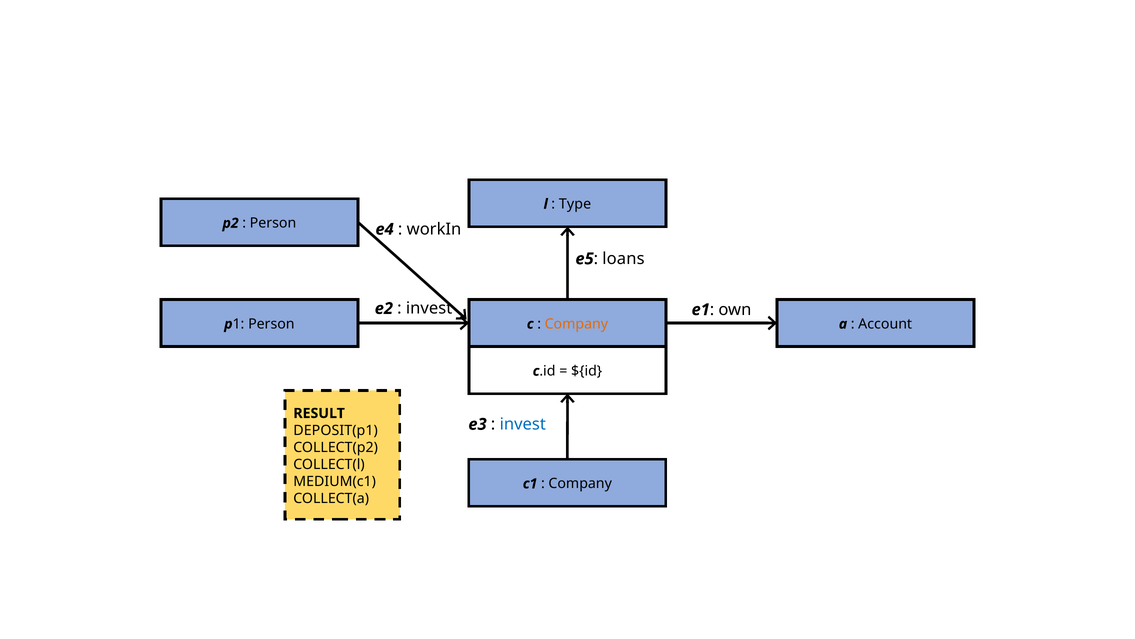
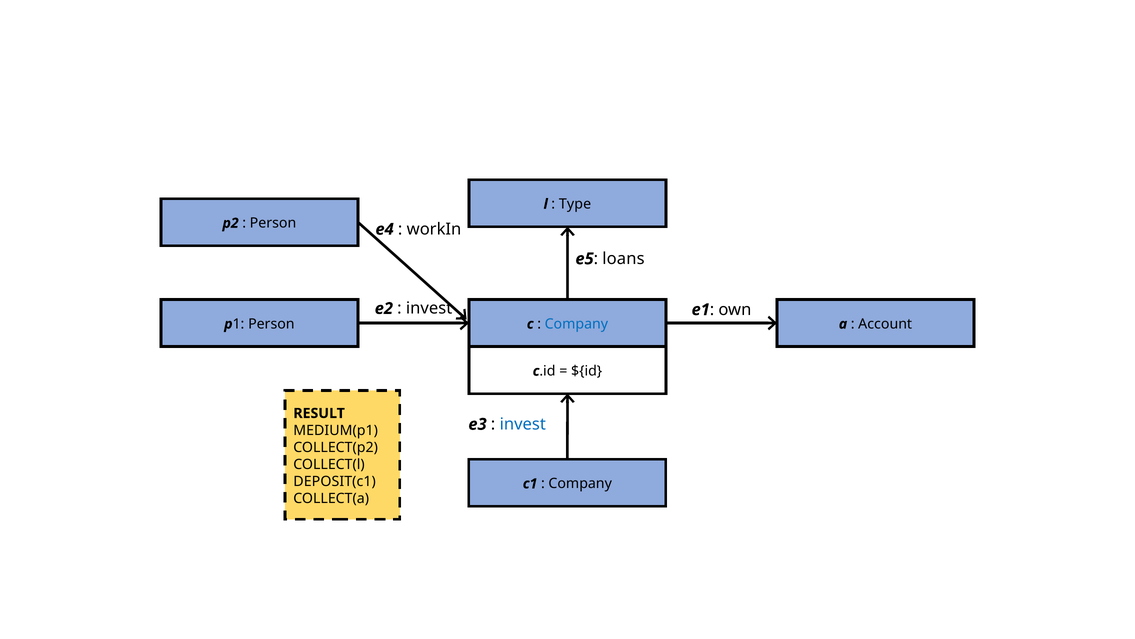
Company at (576, 324) colour: orange -> blue
DEPOSIT(p1: DEPOSIT(p1 -> MEDIUM(p1
MEDIUM(c1: MEDIUM(c1 -> DEPOSIT(c1
